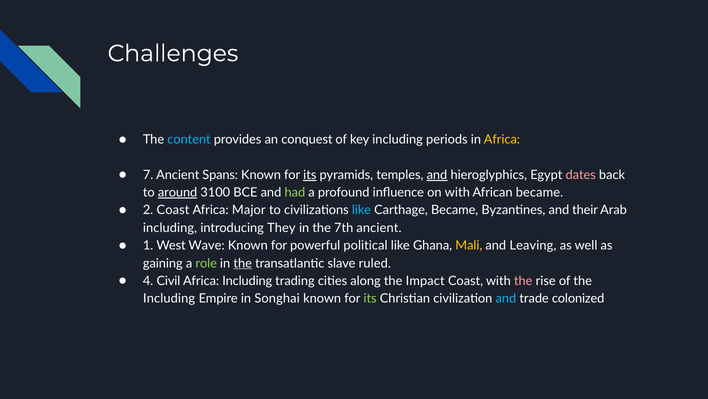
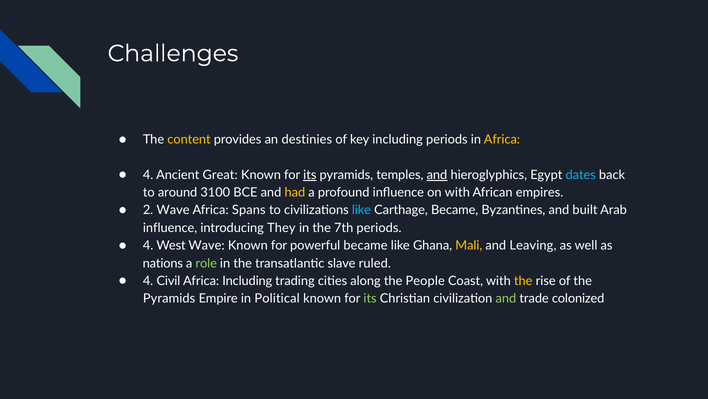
content colour: light blue -> yellow
conquest: conquest -> destinies
7 at (148, 175): 7 -> 4
Spans: Spans -> Great
dates colour: pink -> light blue
around underline: present -> none
had colour: light green -> yellow
African became: became -> empires
2 Coast: Coast -> Wave
Major: Major -> Spans
their: their -> built
including at (170, 228): including -> influence
7th ancient: ancient -> periods
1 at (148, 245): 1 -> 4
powerful political: political -> became
gaining: gaining -> nations
the at (243, 263) underline: present -> none
Impact: Impact -> People
the at (523, 280) colour: pink -> yellow
Including at (169, 298): Including -> Pyramids
Songhai: Songhai -> Political
and at (506, 298) colour: light blue -> light green
